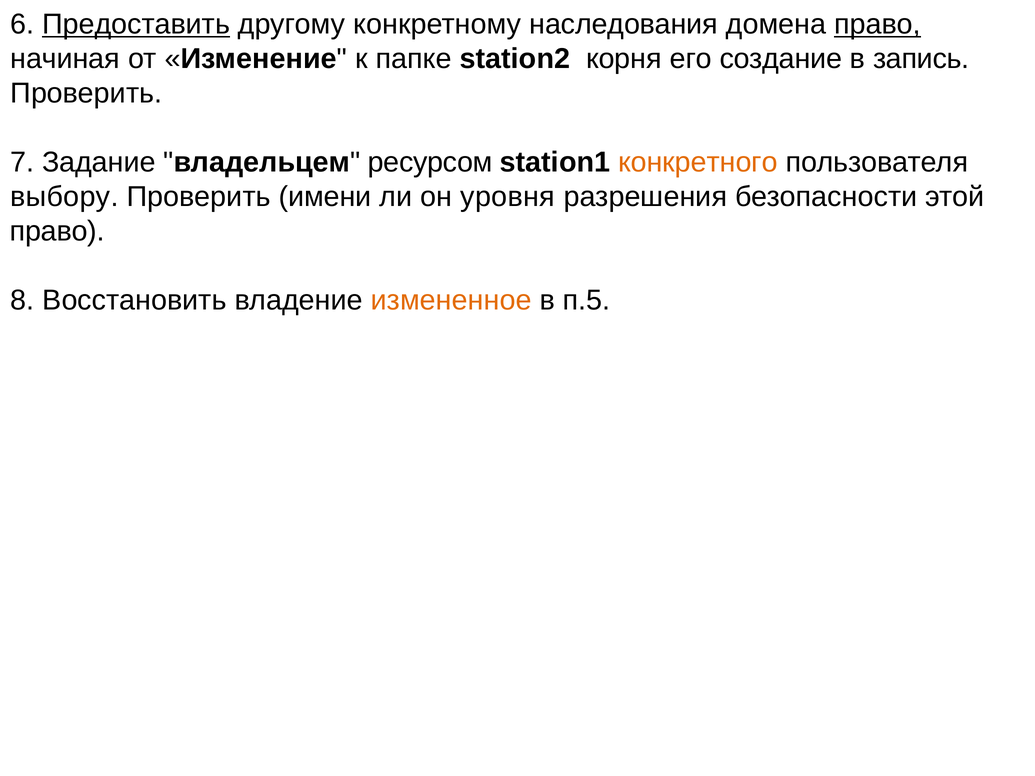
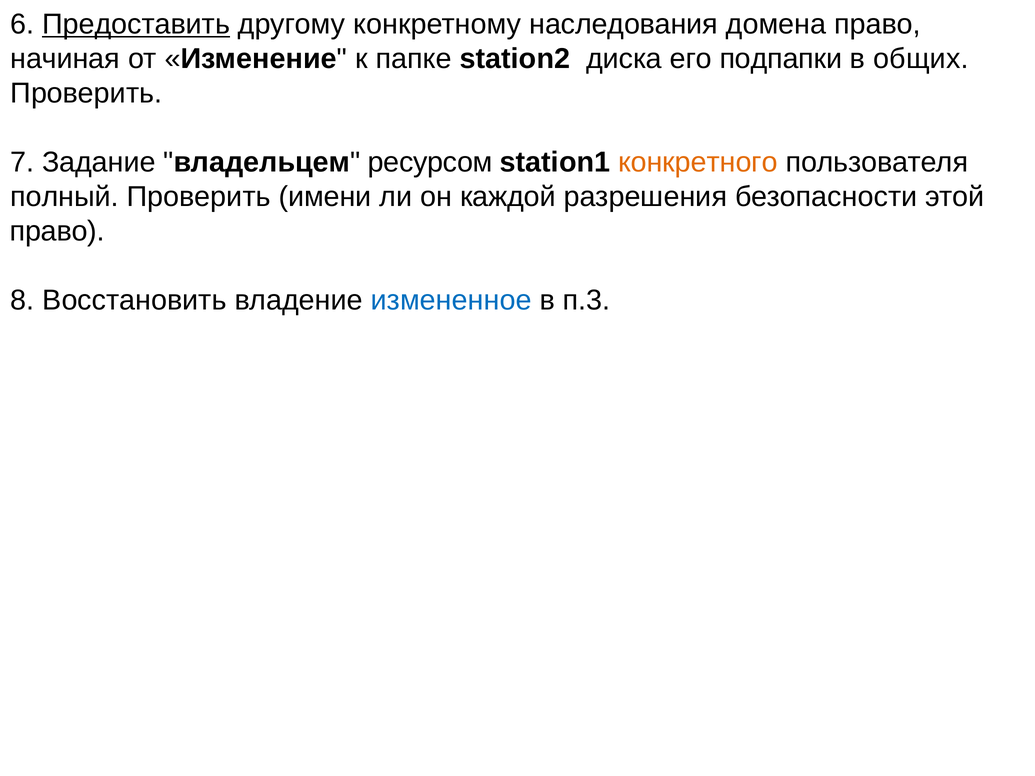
право at (878, 24) underline: present -> none
корня: корня -> диска
создание: создание -> подпапки
запись: запись -> общих
выбору: выбору -> полный
уровня: уровня -> каждой
измененное colour: orange -> blue
п.5: п.5 -> п.3
